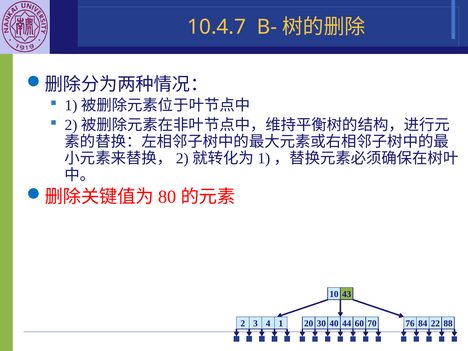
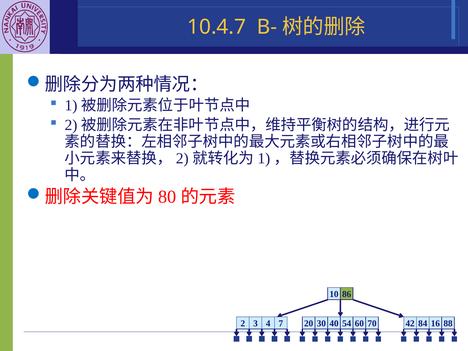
43: 43 -> 86
1: 1 -> 7
44: 44 -> 54
76: 76 -> 42
22: 22 -> 16
